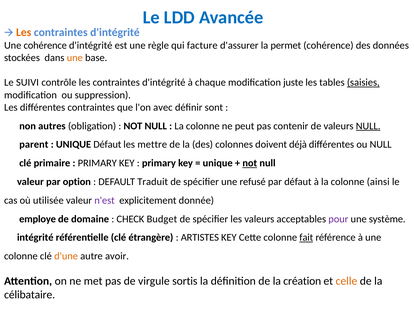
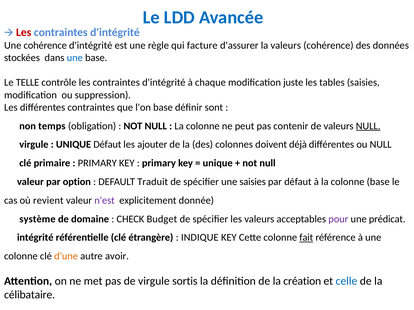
Les at (24, 32) colour: orange -> red
la permet: permet -> valeurs
une at (75, 58) colour: orange -> blue
SUIVI: SUIVI -> TELLE
saisies at (363, 83) underline: present -> none
l'on avec: avec -> base
autres: autres -> temps
parent at (34, 145): parent -> virgule
mettre: mettre -> ajouter
not at (250, 163) underline: present -> none
une refusé: refusé -> saisies
colonne ainsi: ainsi -> base
utilisée: utilisée -> revient
employe: employe -> système
système: système -> prédicat
ARTISTES: ARTISTES -> INDIQUE
celle colour: orange -> blue
